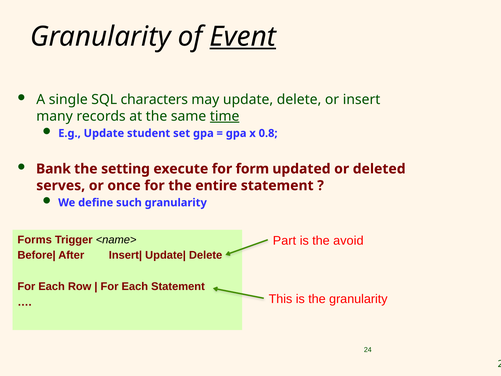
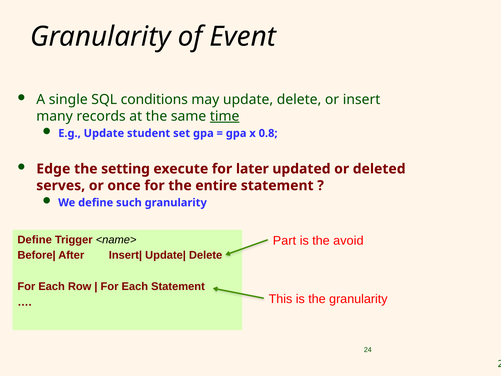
Event underline: present -> none
characters: characters -> conditions
Bank: Bank -> Edge
form: form -> later
Forms at (35, 240): Forms -> Define
